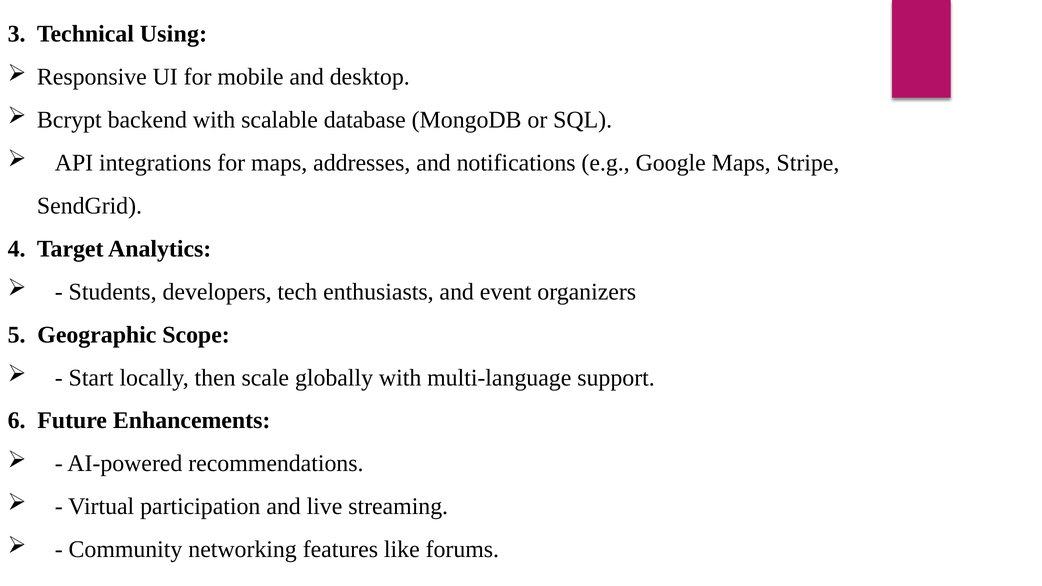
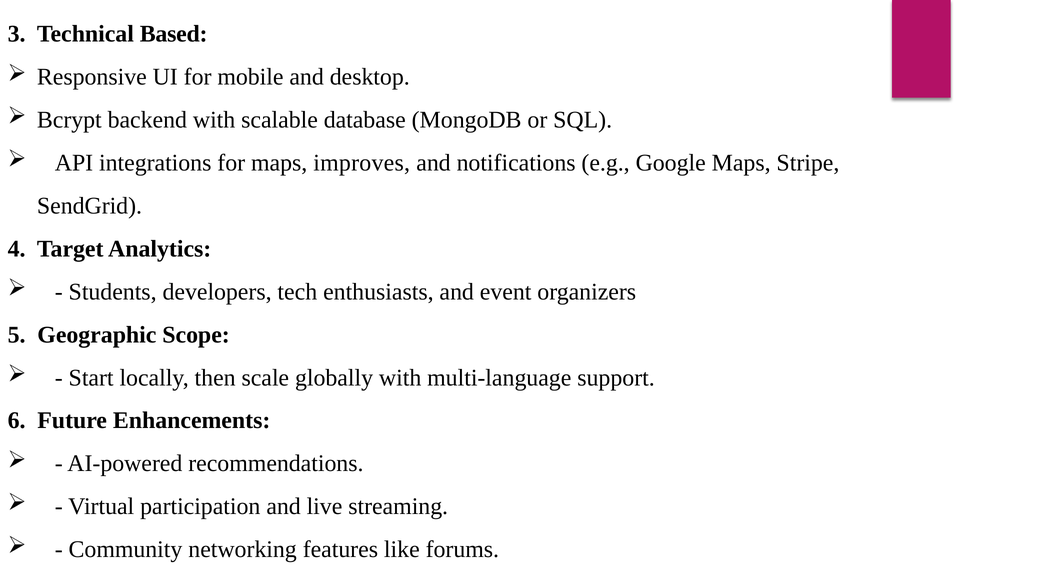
Using: Using -> Based
addresses: addresses -> improves
